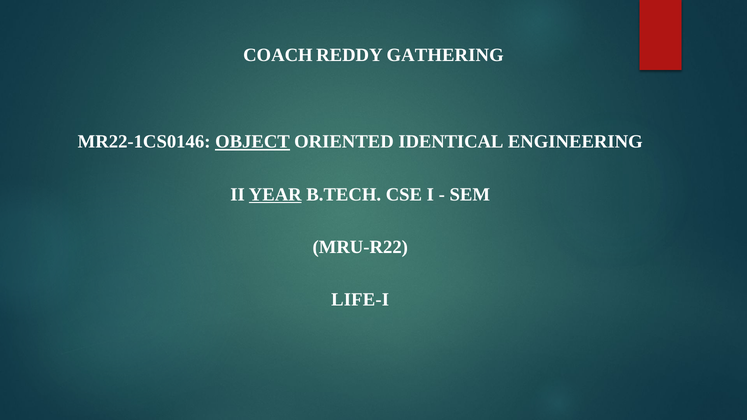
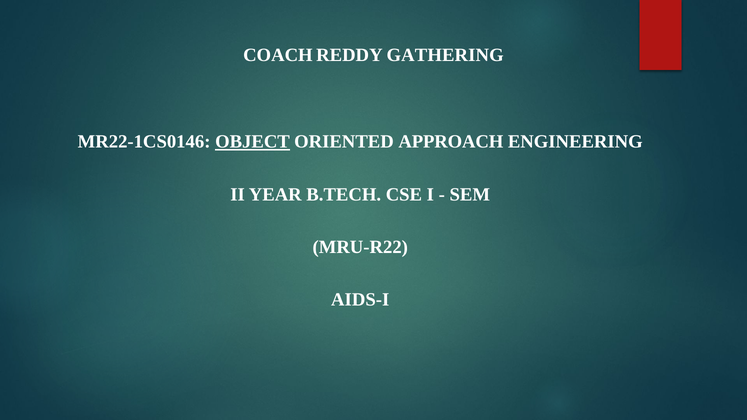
IDENTICAL: IDENTICAL -> APPROACH
YEAR underline: present -> none
LIFE-I: LIFE-I -> AIDS-I
